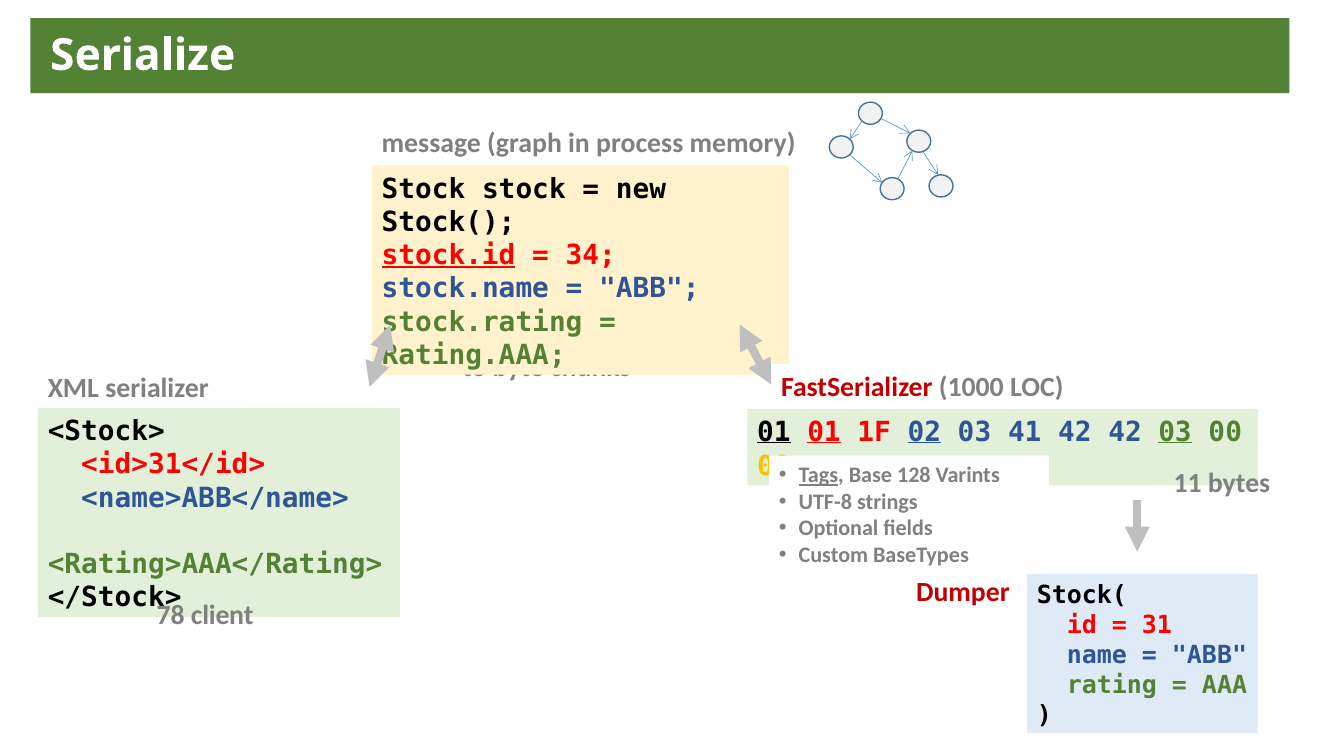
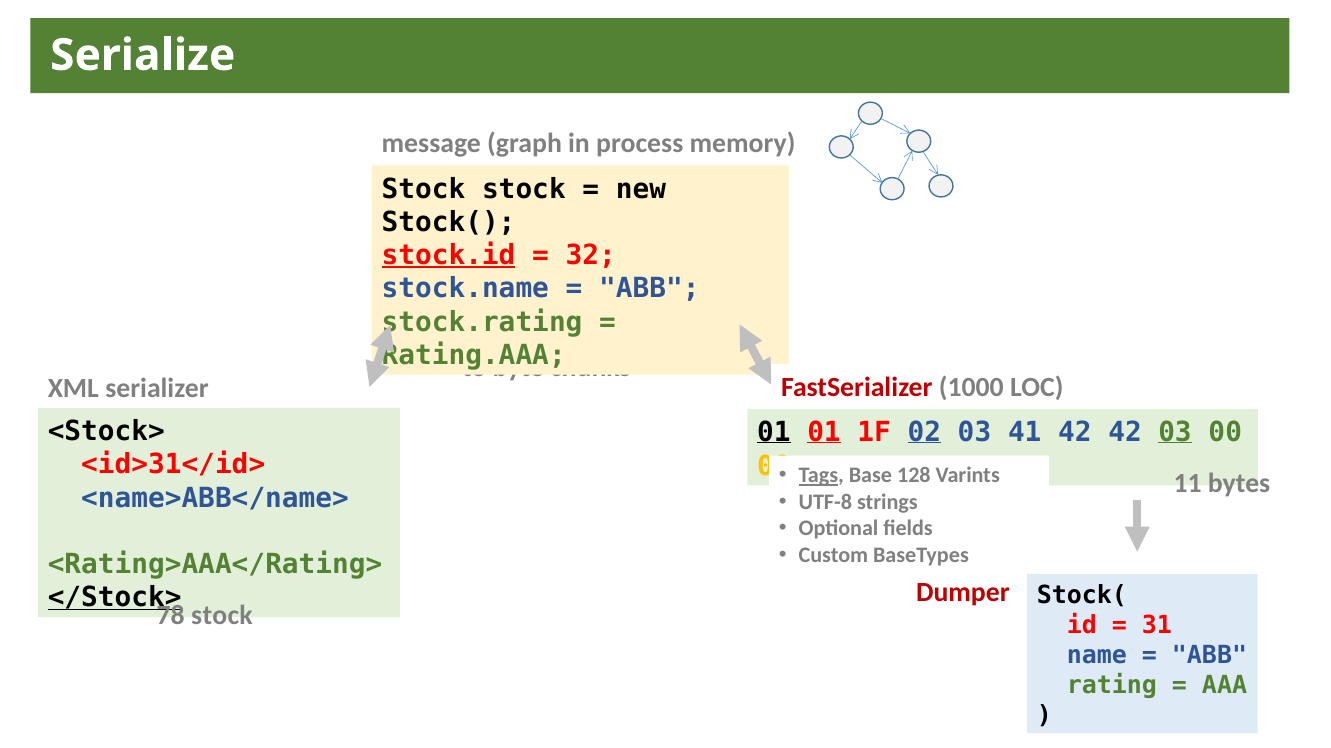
34: 34 -> 32
</Stock> underline: none -> present
78 client: client -> stock
